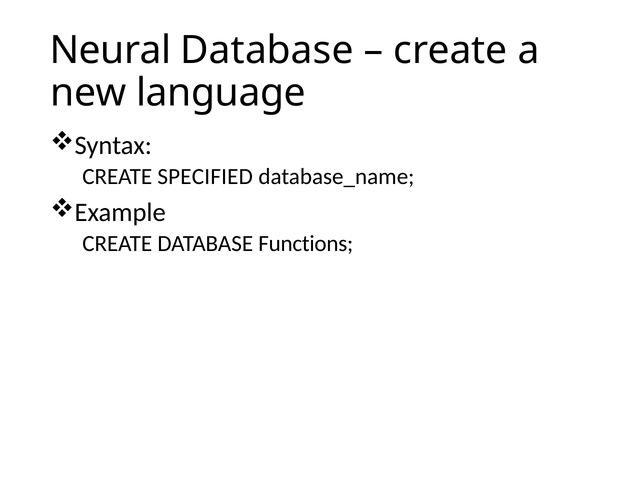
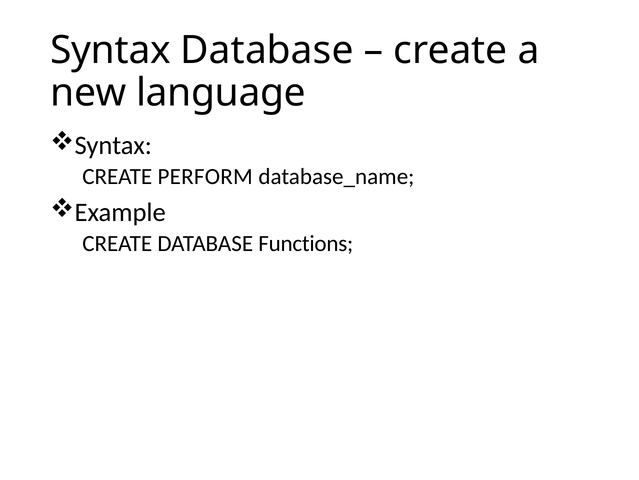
Neural at (111, 50): Neural -> Syntax
SPECIFIED: SPECIFIED -> PERFORM
